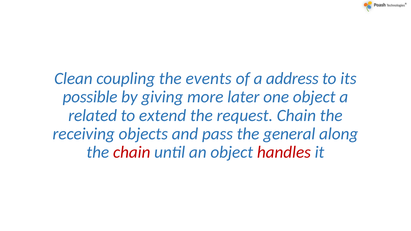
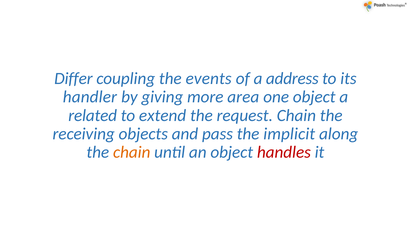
Clean: Clean -> Differ
possible: possible -> handler
later: later -> area
general: general -> implicit
chain at (132, 152) colour: red -> orange
